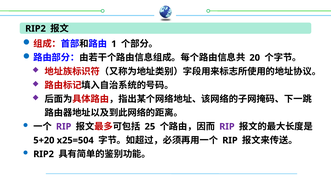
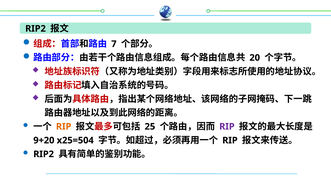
1: 1 -> 7
RIP at (64, 127) colour: purple -> orange
5+20: 5+20 -> 9+20
